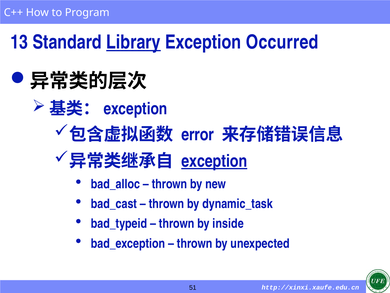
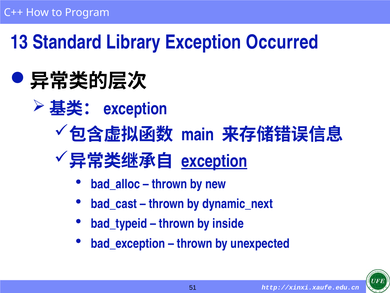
Library underline: present -> none
error: error -> main
dynamic_task: dynamic_task -> dynamic_next
